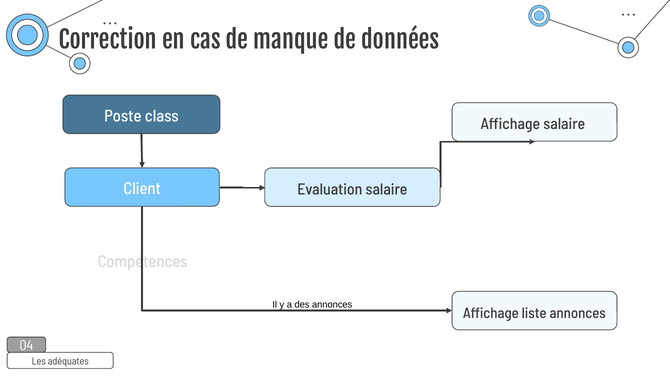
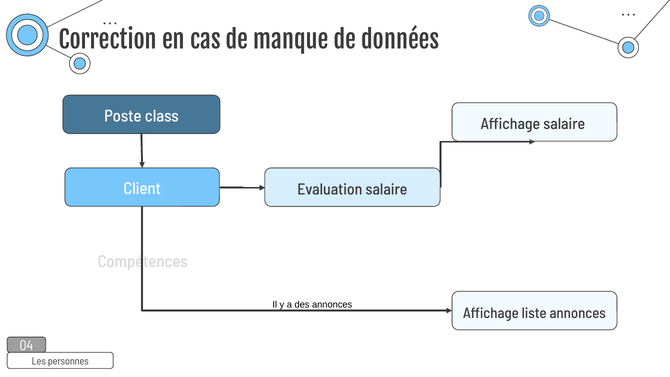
adéquates: adéquates -> personnes
